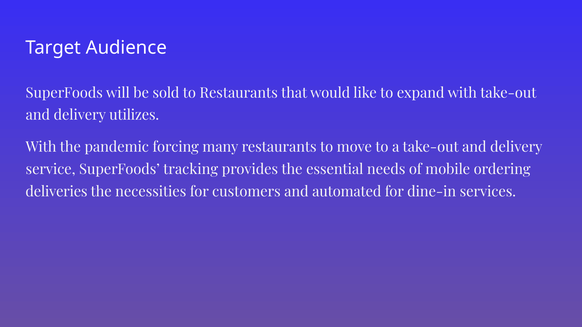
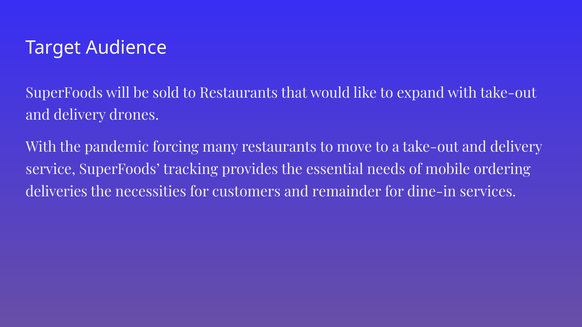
utilizes: utilizes -> drones
automated: automated -> remainder
